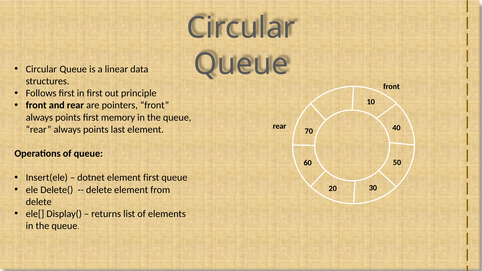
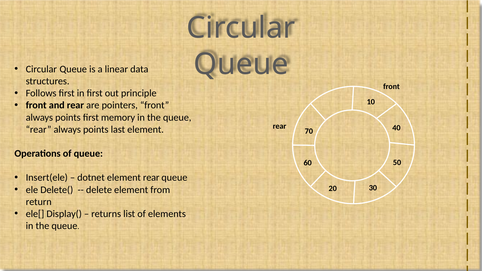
element first: first -> rear
delete at (39, 202): delete -> return
